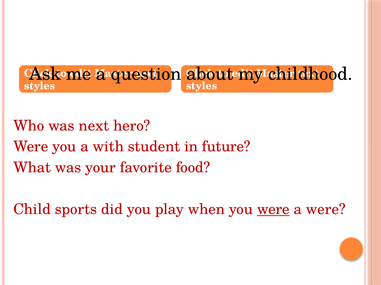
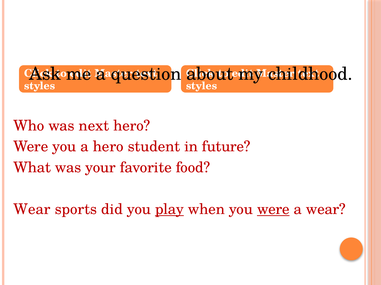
a with: with -> hero
Child at (32, 210): Child -> Wear
play underline: none -> present
a were: were -> wear
